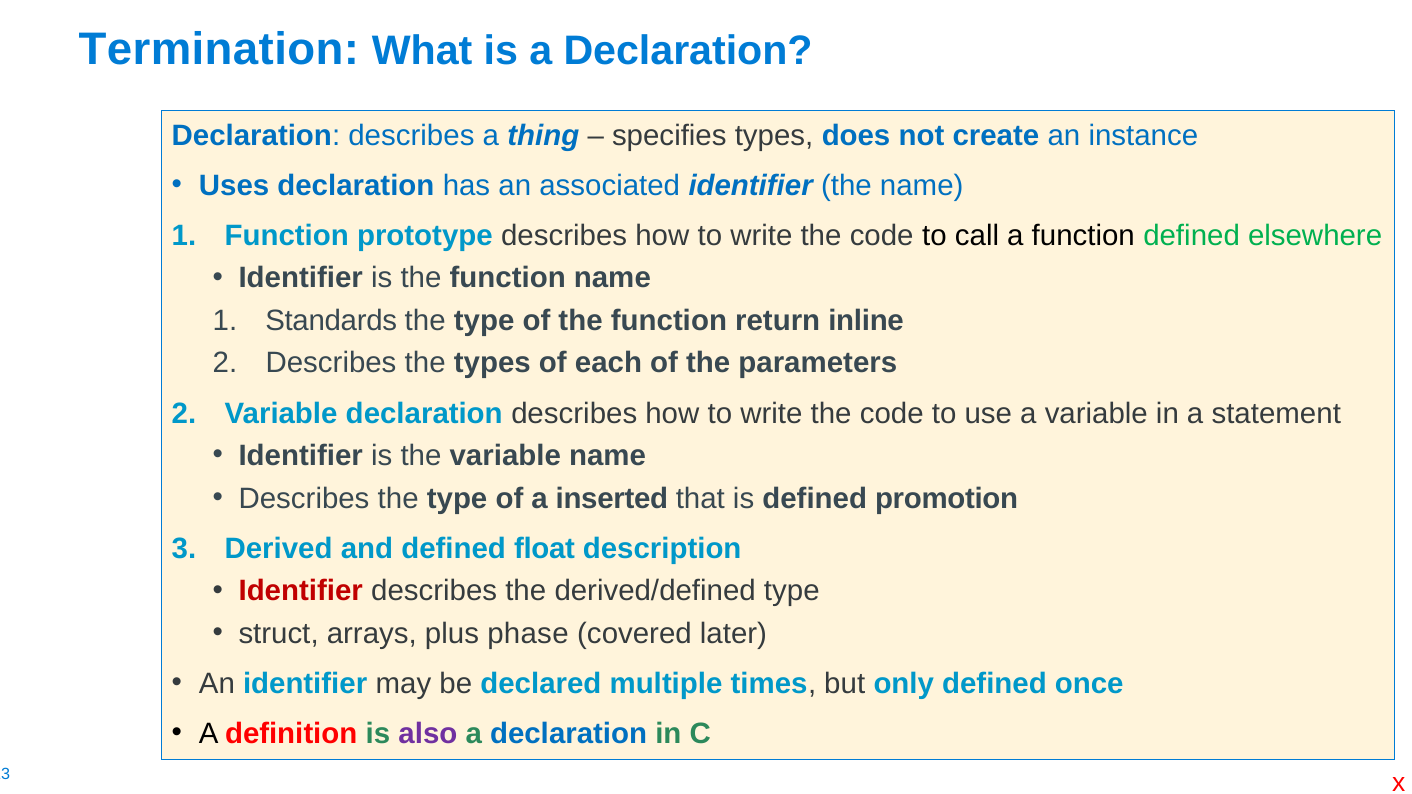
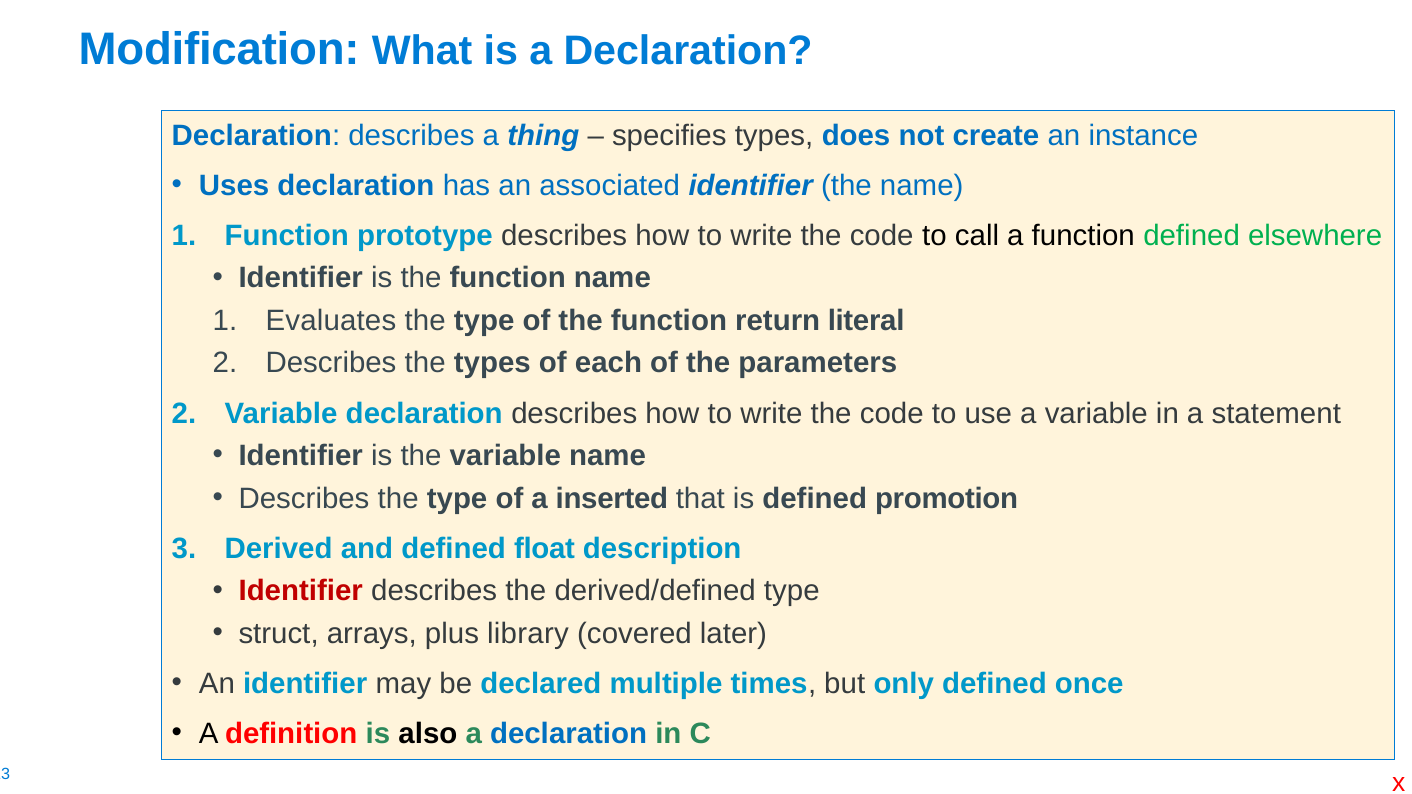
Termination: Termination -> Modification
Standards: Standards -> Evaluates
inline: inline -> literal
phase: phase -> library
also colour: purple -> black
